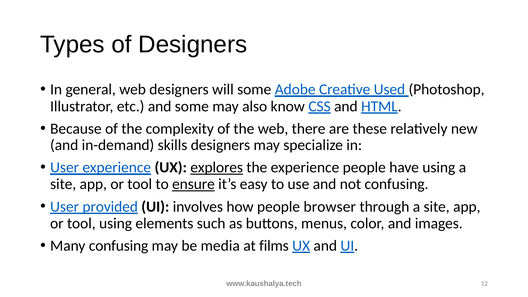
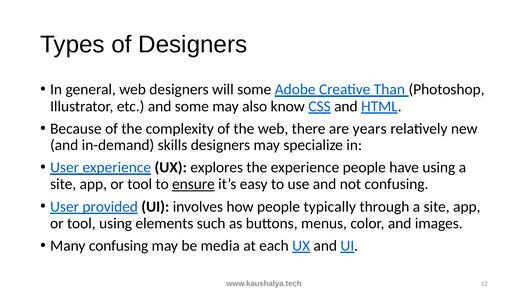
Used: Used -> Than
these: these -> years
explores underline: present -> none
browser: browser -> typically
films: films -> each
